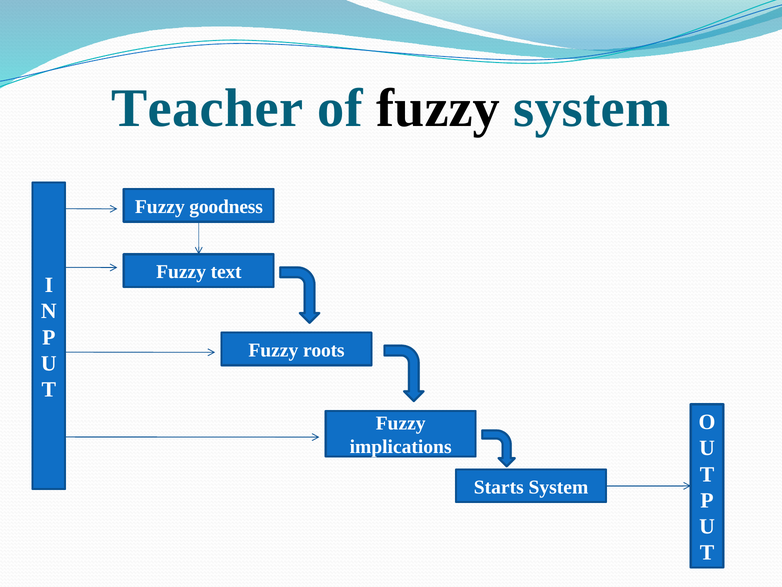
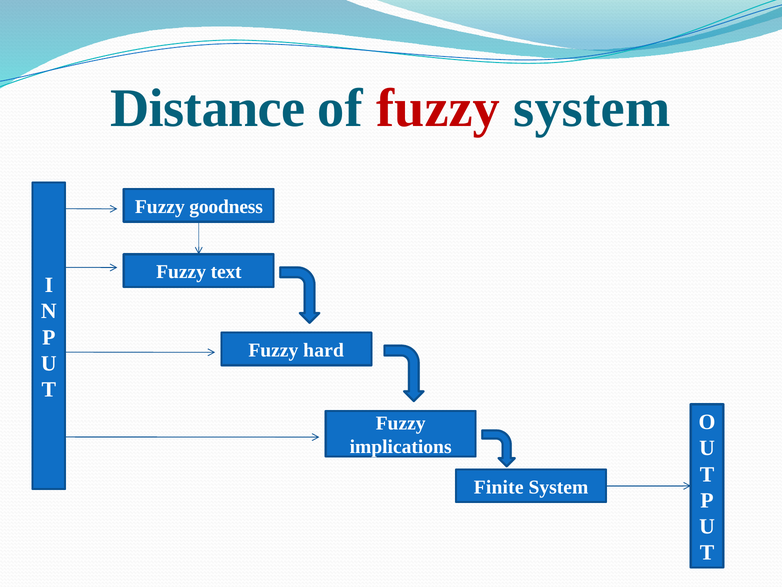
Teacher: Teacher -> Distance
fuzzy at (438, 108) colour: black -> red
roots: roots -> hard
Starts: Starts -> Finite
